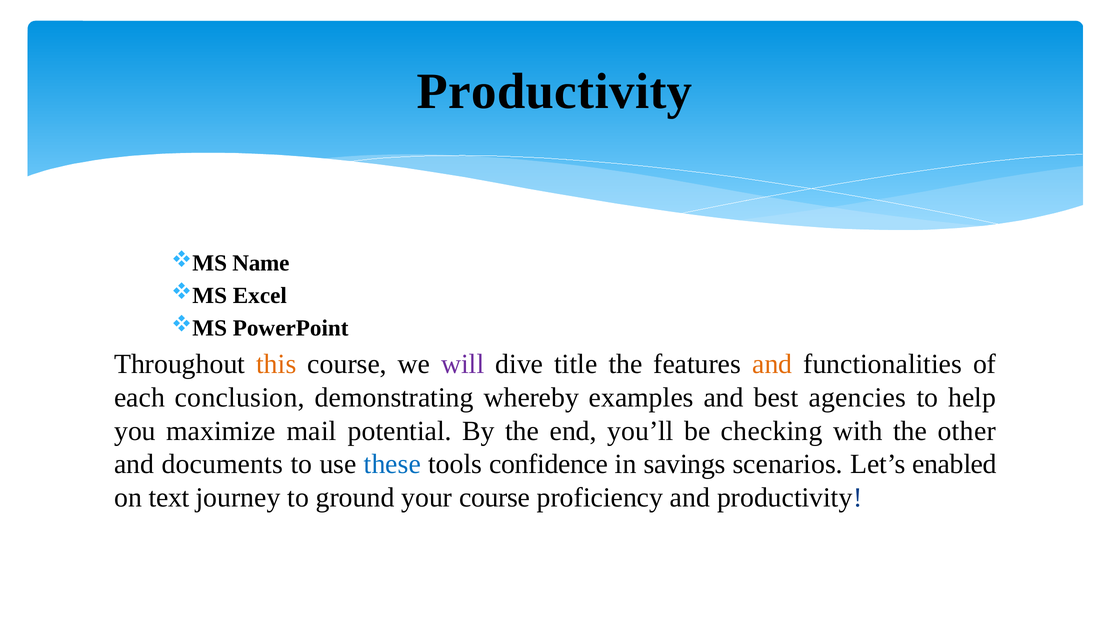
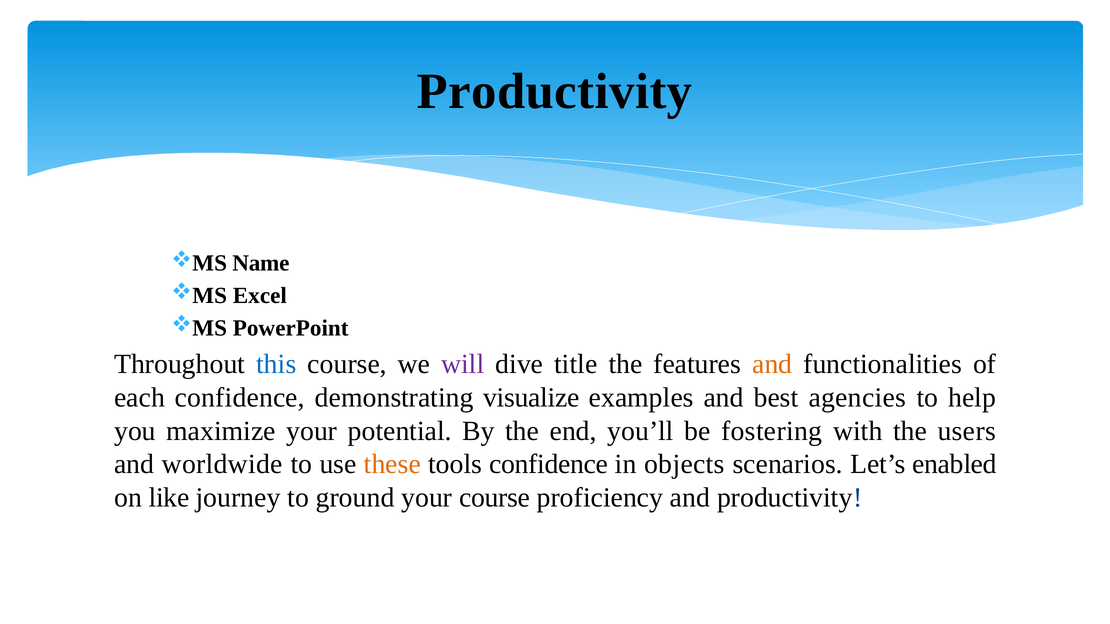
this colour: orange -> blue
each conclusion: conclusion -> confidence
whereby: whereby -> visualize
maximize mail: mail -> your
checking: checking -> fostering
other: other -> users
documents: documents -> worldwide
these colour: blue -> orange
savings: savings -> objects
text: text -> like
